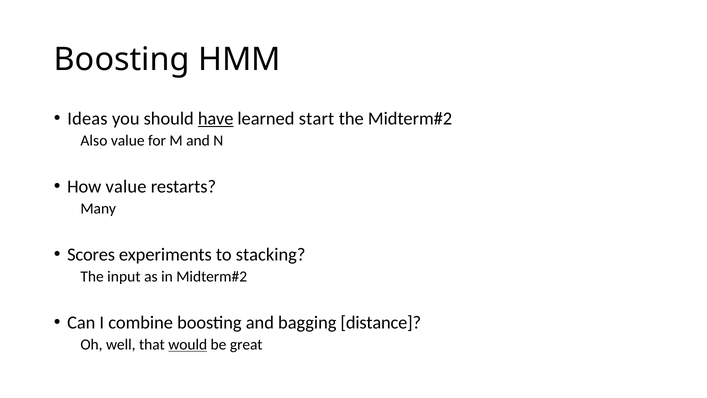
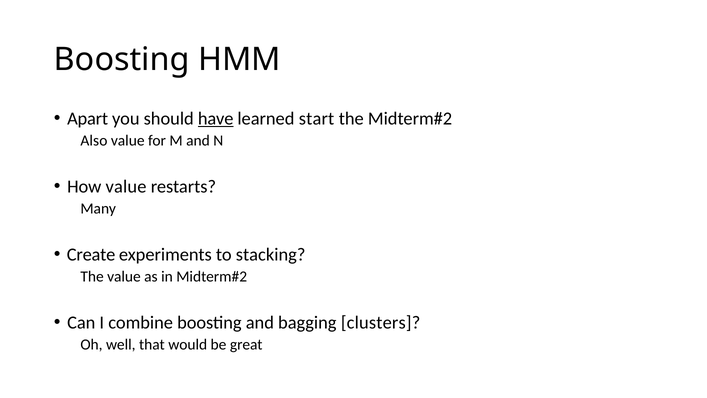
Ideas: Ideas -> Apart
Scores: Scores -> Create
The input: input -> value
distance: distance -> clusters
would underline: present -> none
